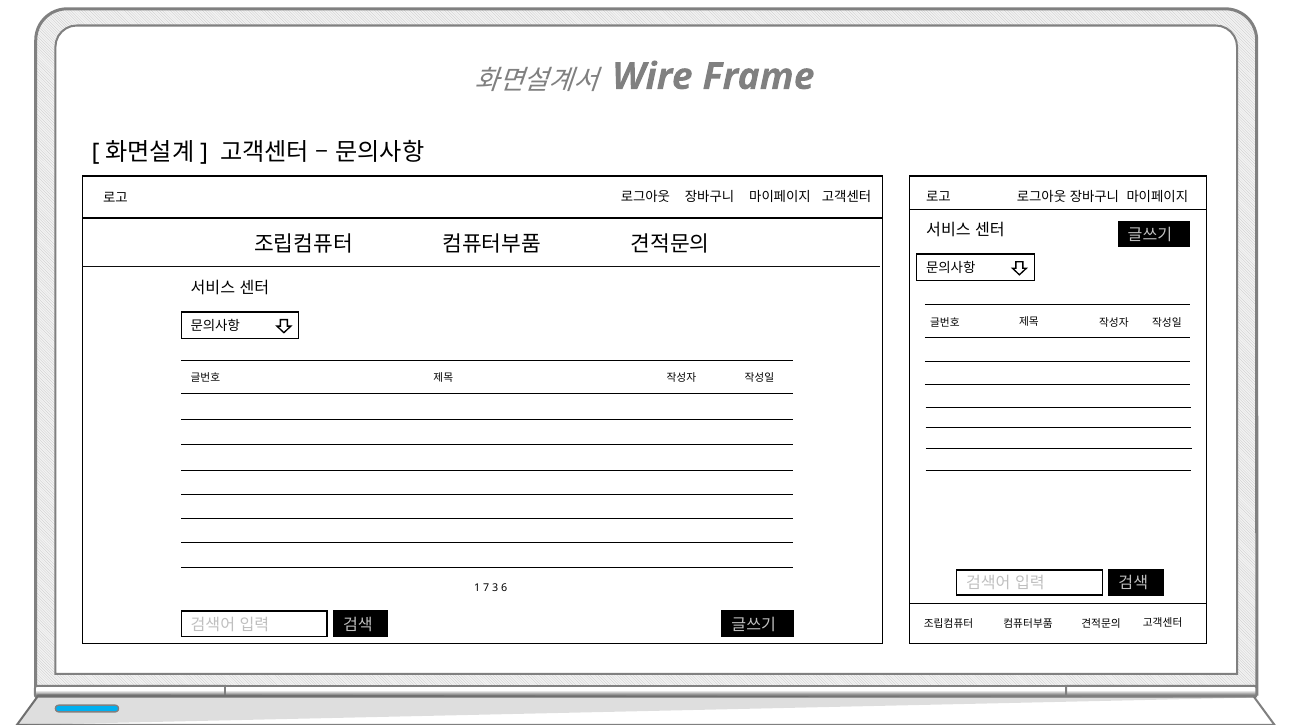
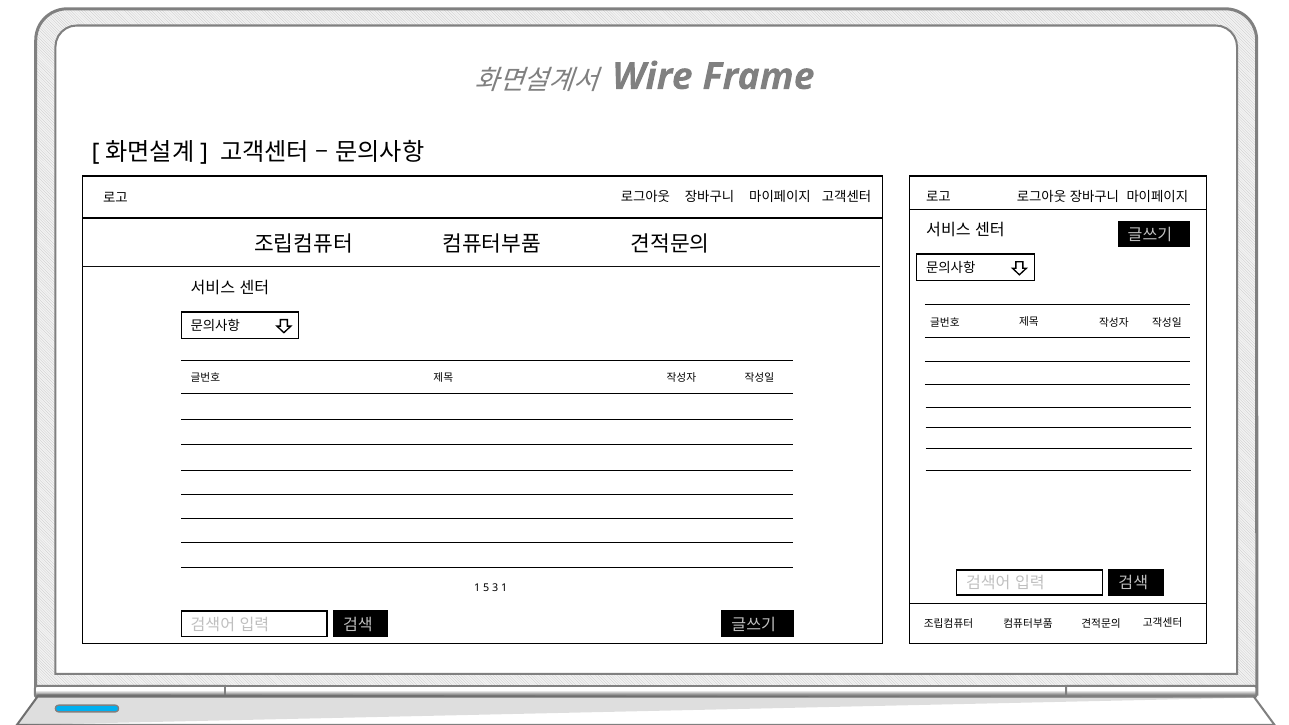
7: 7 -> 5
3 6: 6 -> 1
